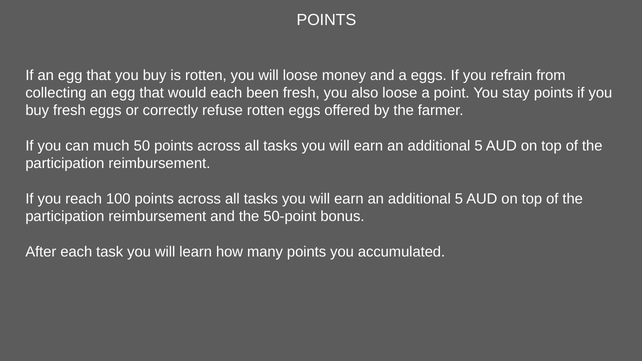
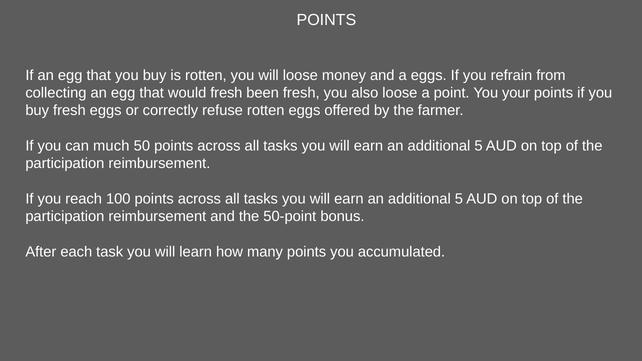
would each: each -> fresh
stay: stay -> your
